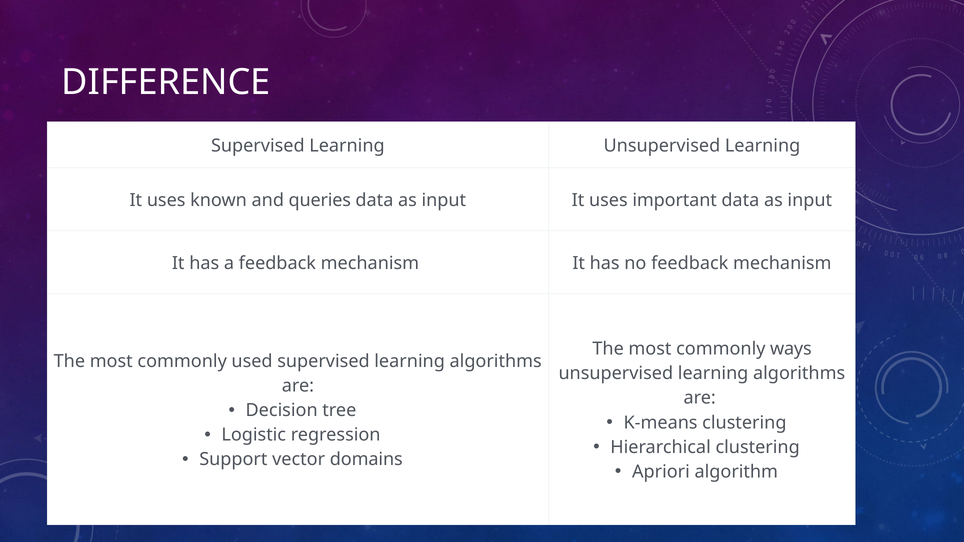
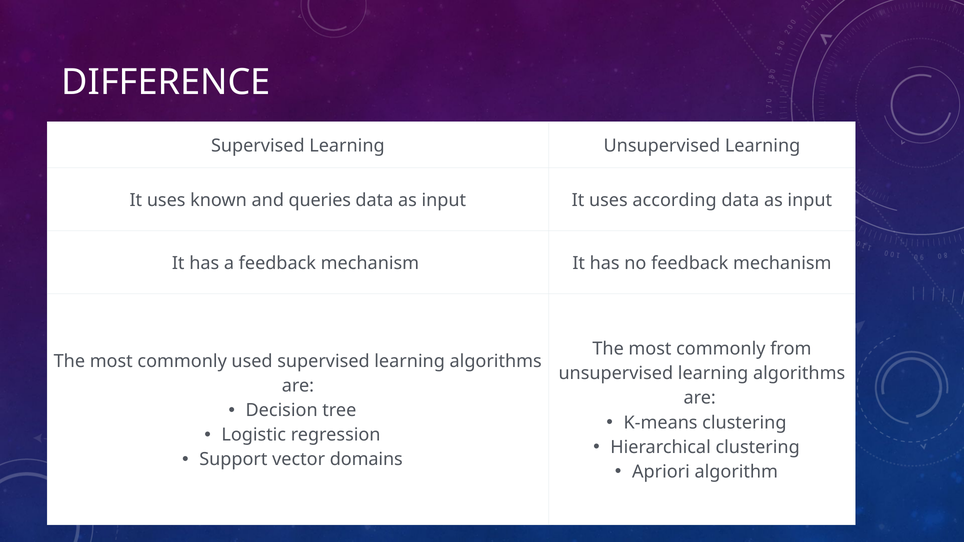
important: important -> according
ways: ways -> from
